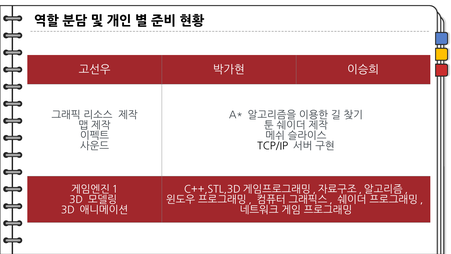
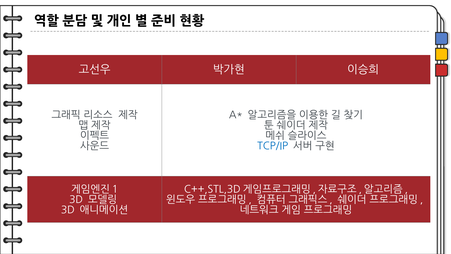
TCP/IP colour: black -> blue
